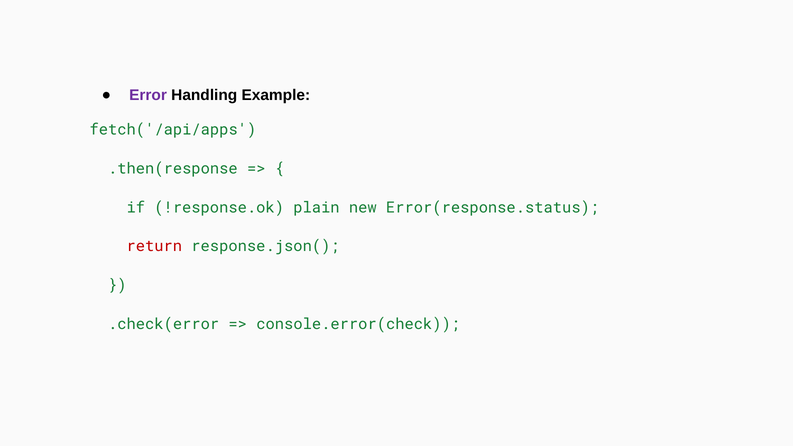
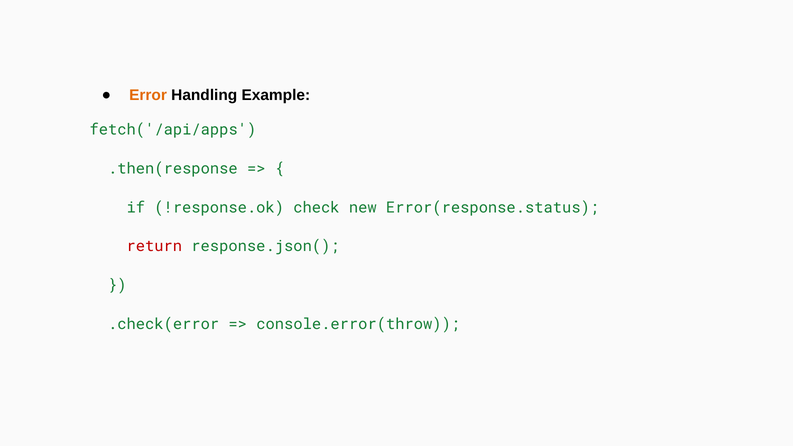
Error colour: purple -> orange
plain: plain -> check
console.error(check: console.error(check -> console.error(throw
